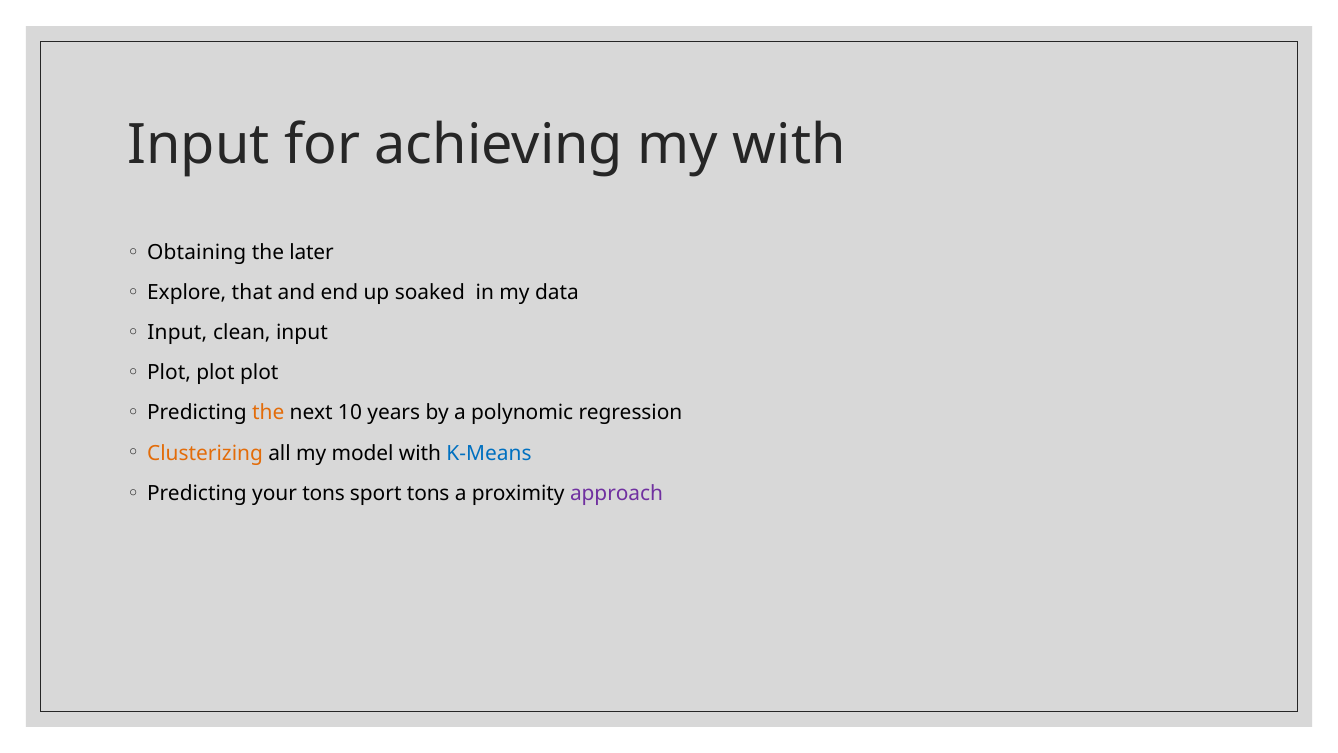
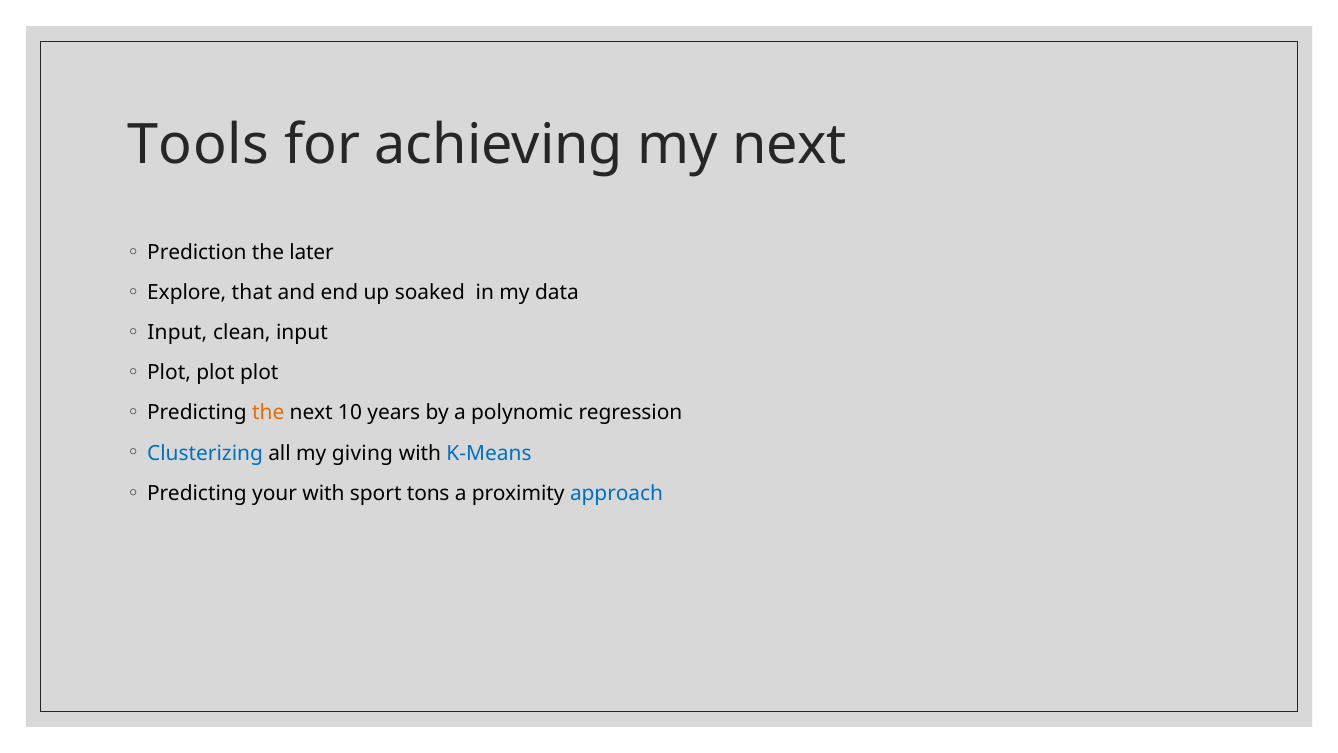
Input at (198, 145): Input -> Tools
my with: with -> next
Obtaining: Obtaining -> Prediction
Clusterizing colour: orange -> blue
model: model -> giving
your tons: tons -> with
approach colour: purple -> blue
